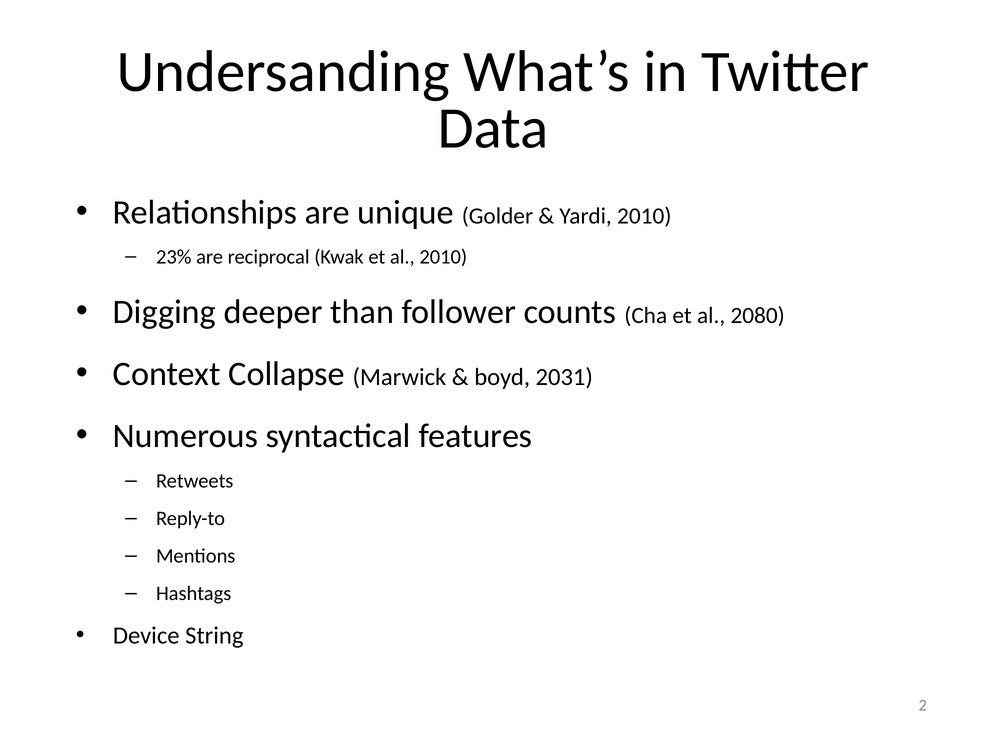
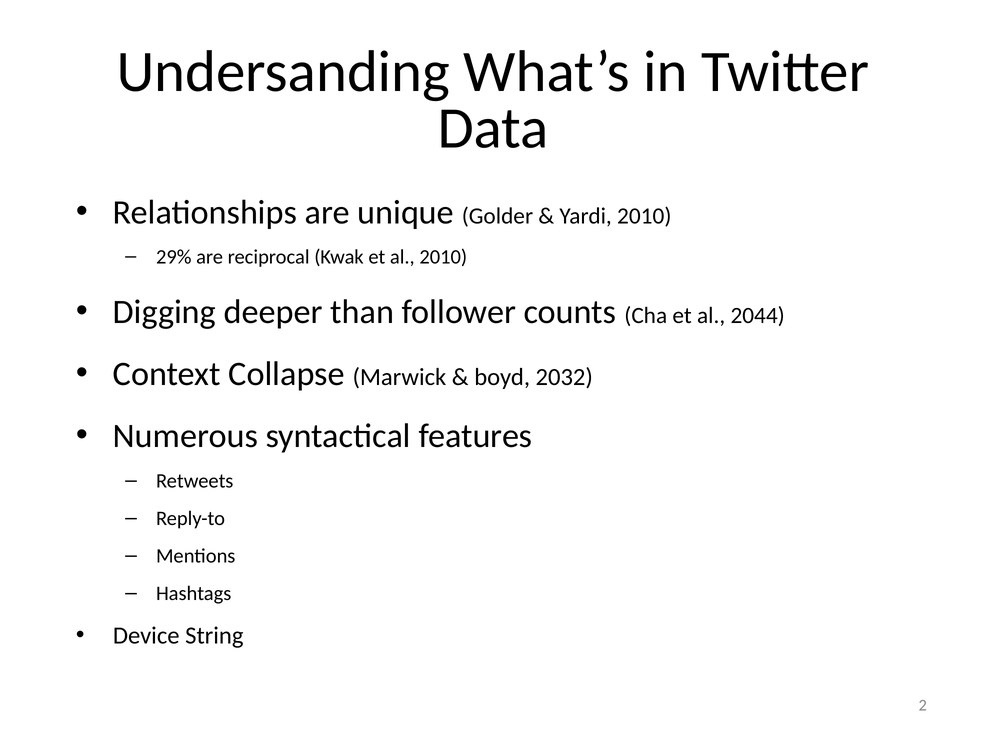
23%: 23% -> 29%
2080: 2080 -> 2044
2031: 2031 -> 2032
